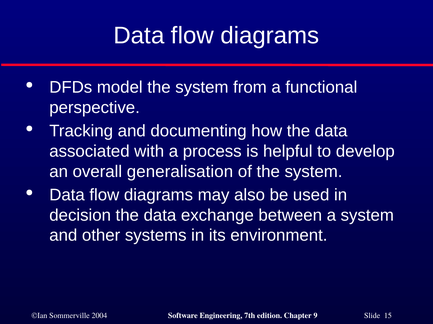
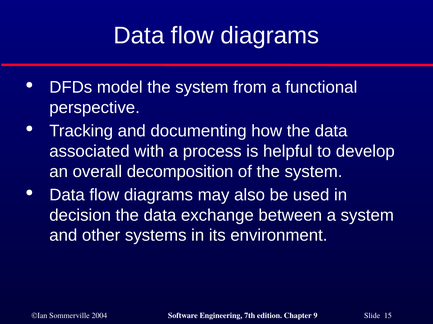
generalisation: generalisation -> decomposition
